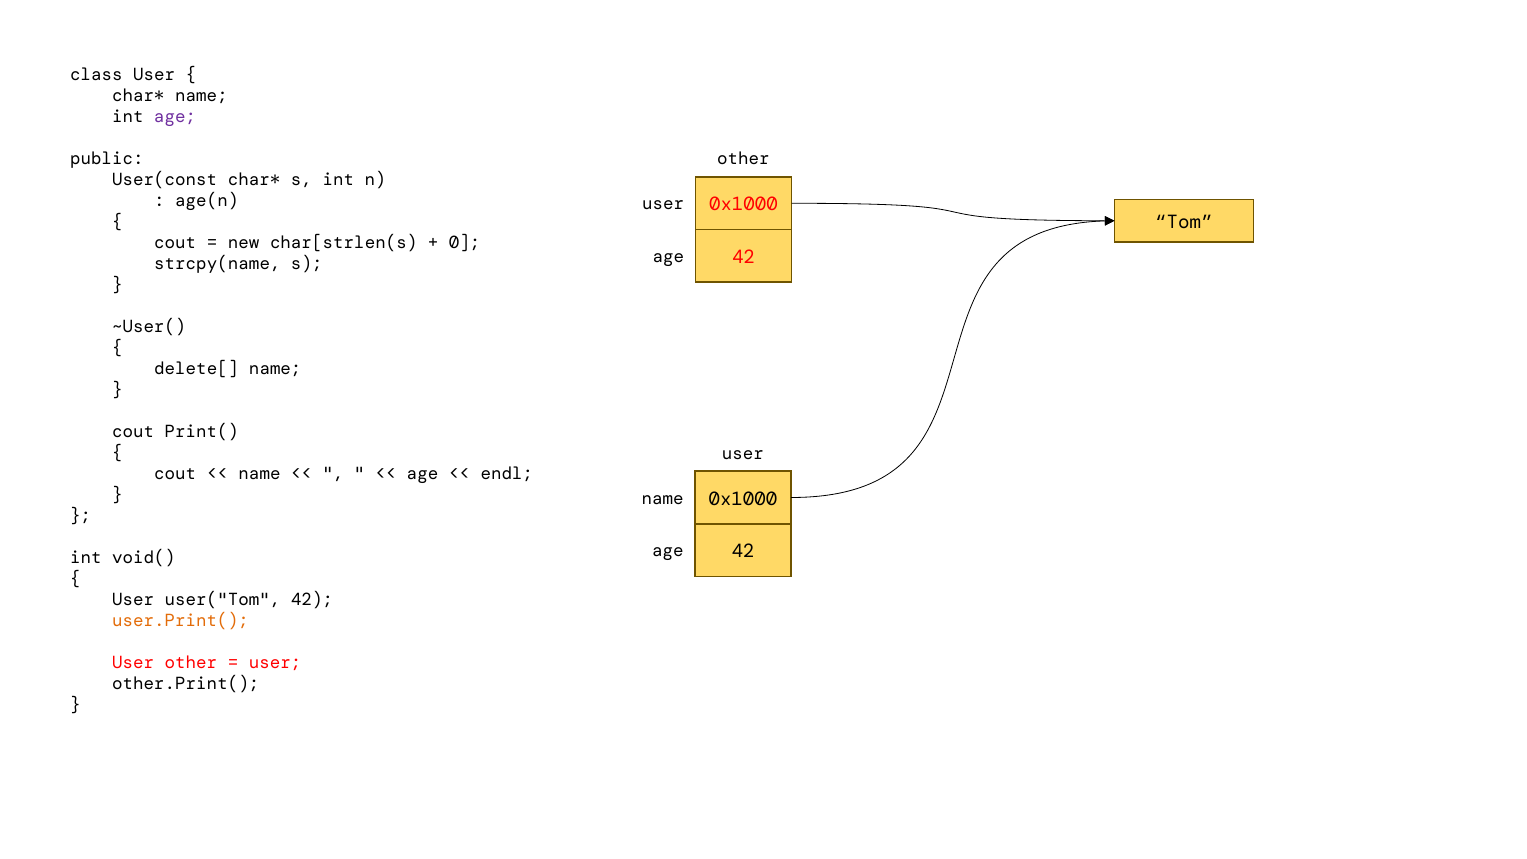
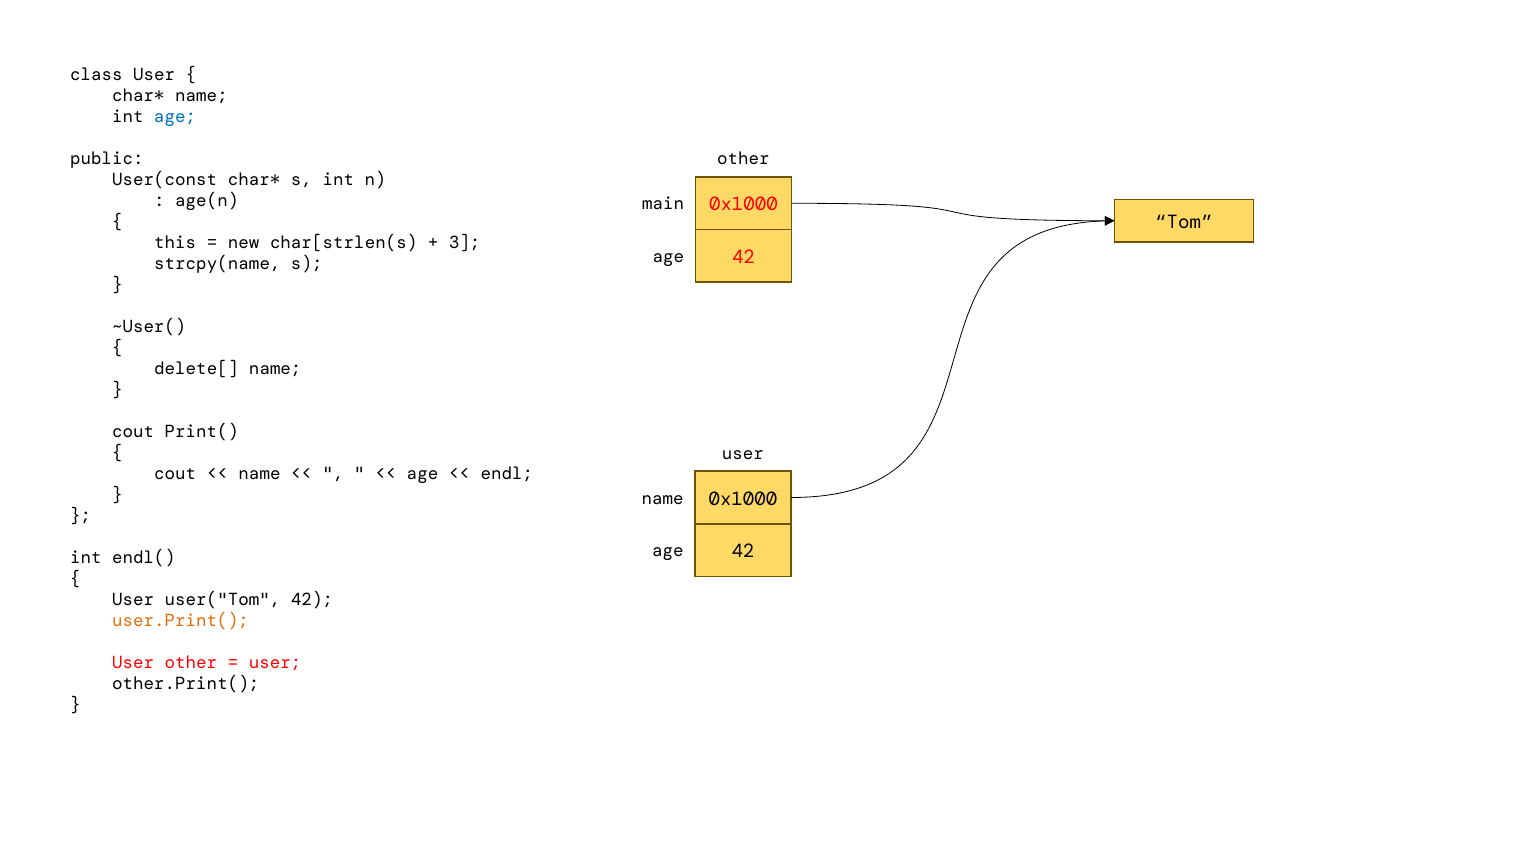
age at (175, 116) colour: purple -> blue
user at (663, 204): user -> main
cout at (175, 242): cout -> this
0: 0 -> 3
void(: void( -> endl(
